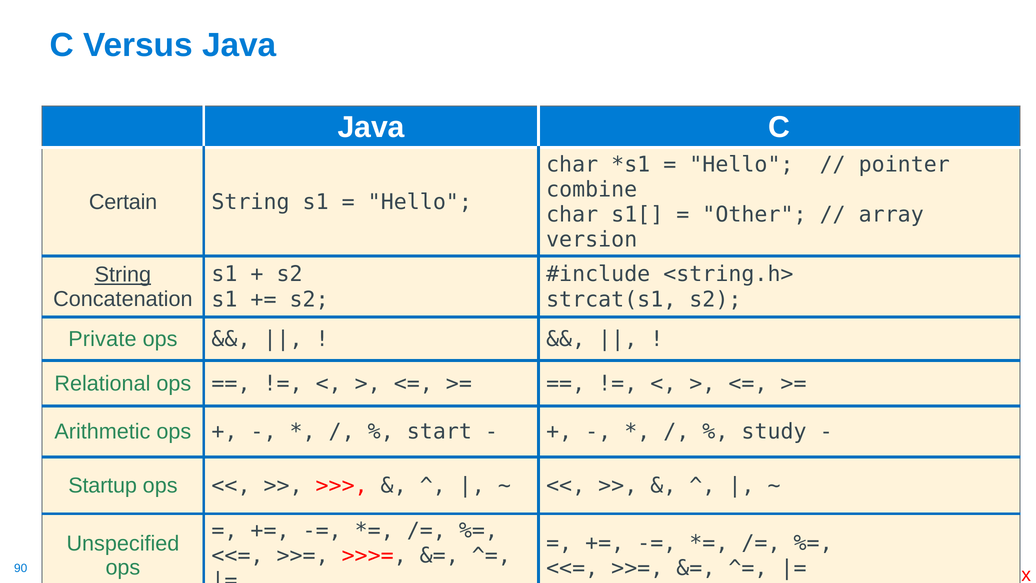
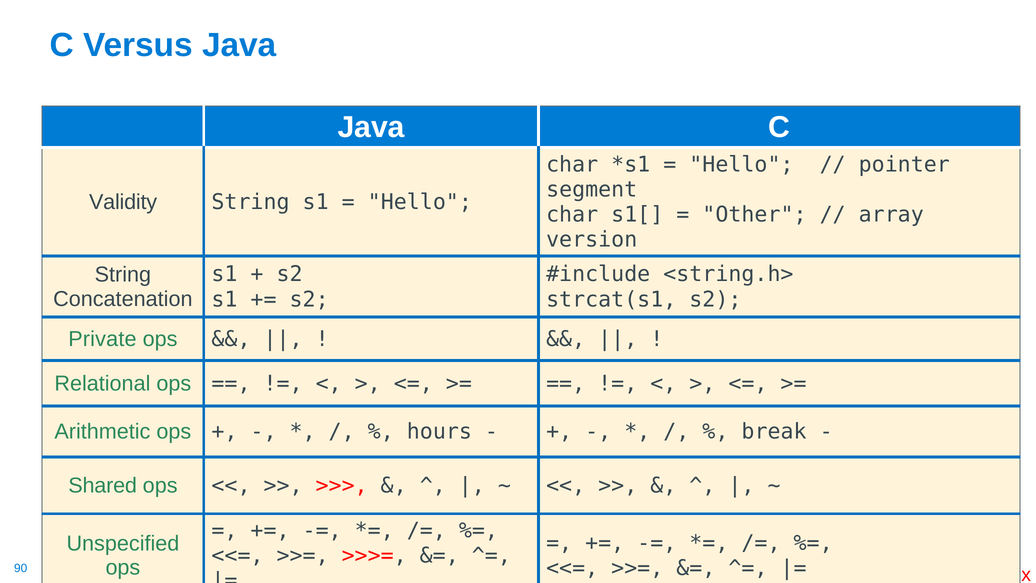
combine: combine -> segment
Certain: Certain -> Validity
String at (123, 275) underline: present -> none
start: start -> hours
study: study -> break
Startup: Startup -> Shared
